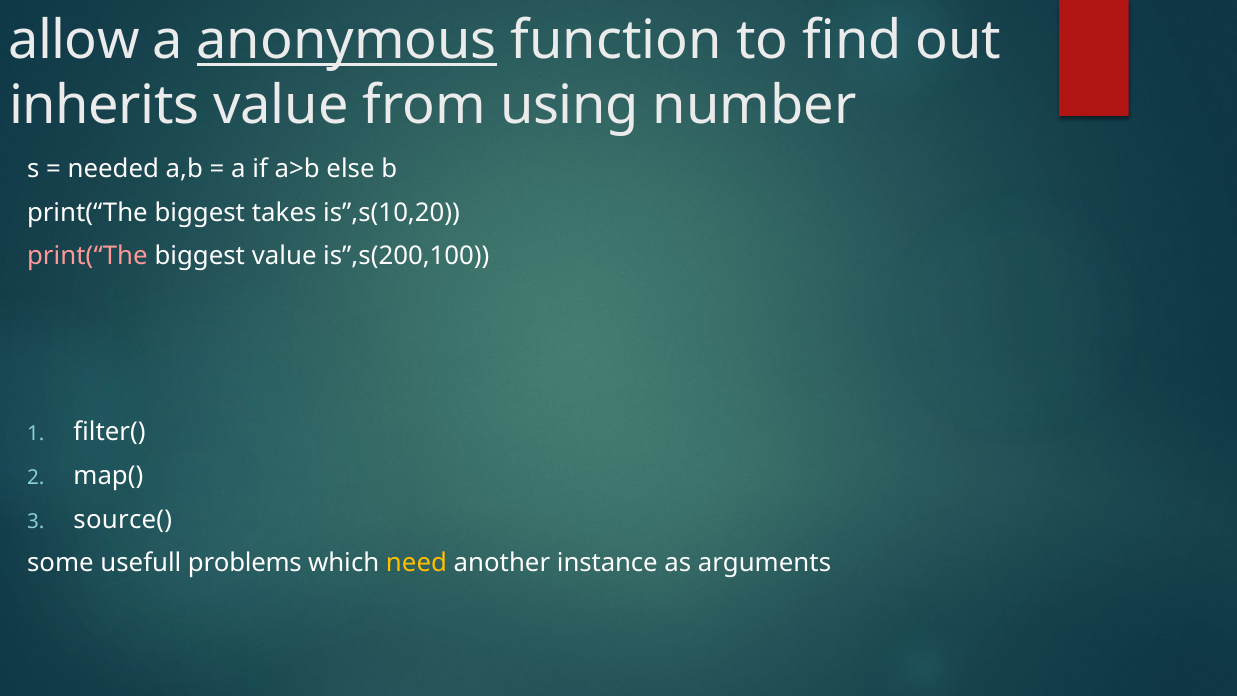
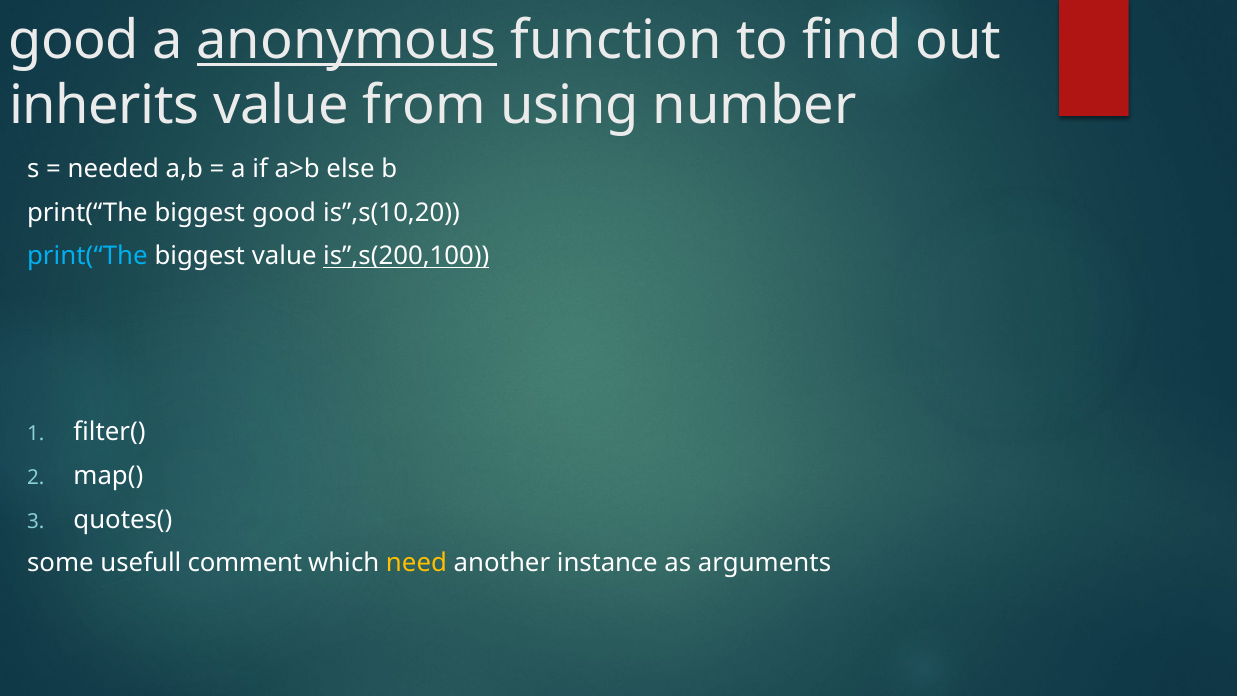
allow at (74, 41): allow -> good
biggest takes: takes -> good
print(“The at (87, 256) colour: pink -> light blue
is”,s(200,100 underline: none -> present
source(: source( -> quotes(
problems: problems -> comment
